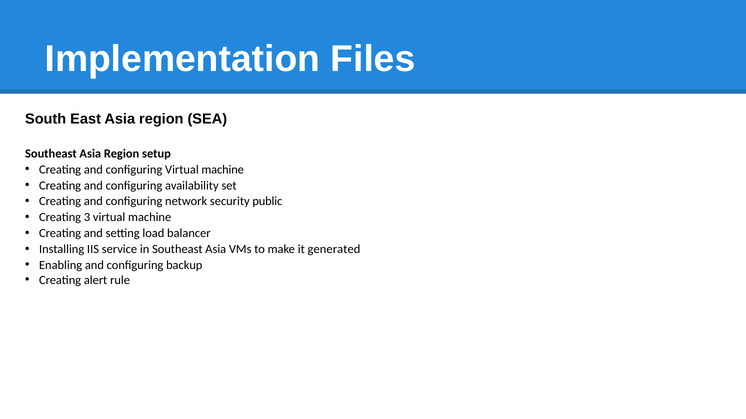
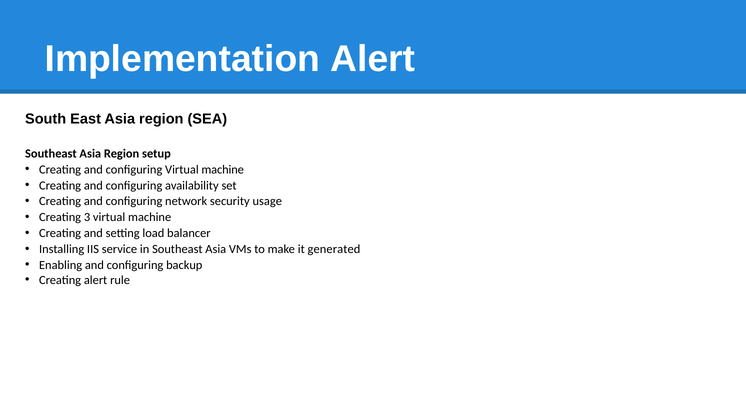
Implementation Files: Files -> Alert
public: public -> usage
